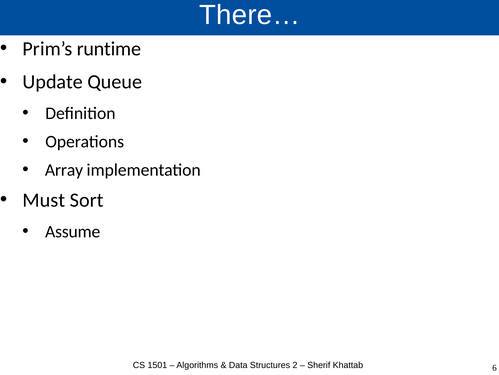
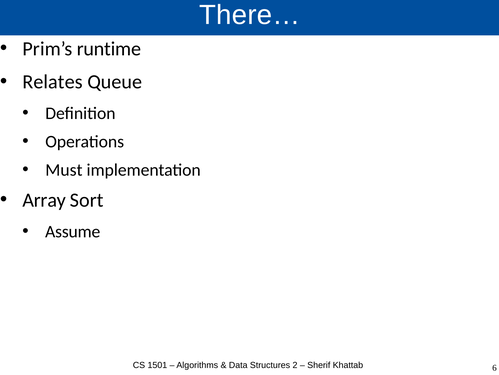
Update: Update -> Relates
Array: Array -> Must
Must: Must -> Array
